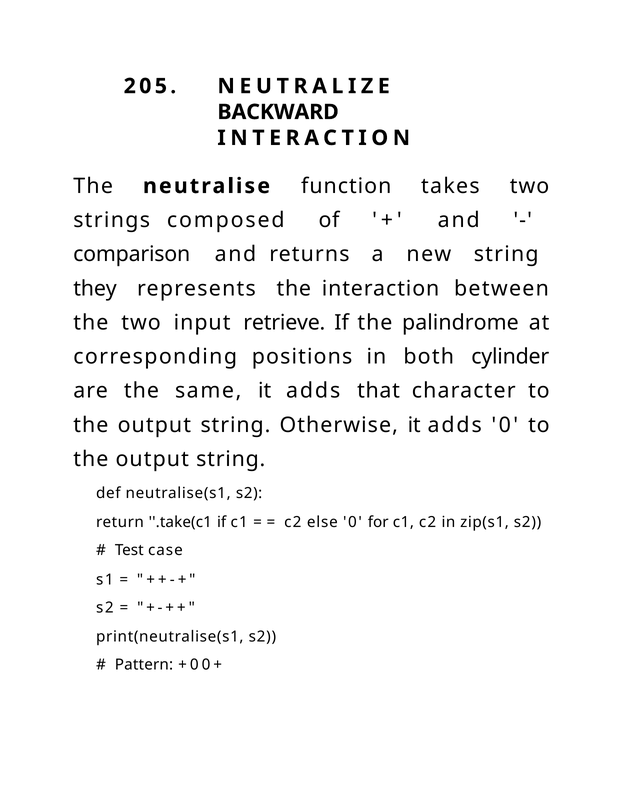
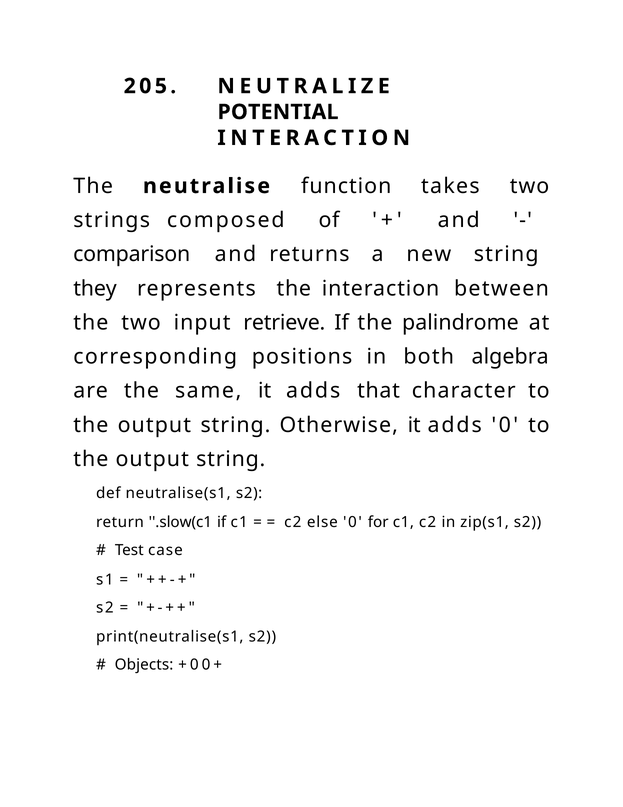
BACKWARD: BACKWARD -> POTENTIAL
cylinder: cylinder -> algebra
.take(c1: .take(c1 -> .slow(c1
Pattern: Pattern -> Objects
